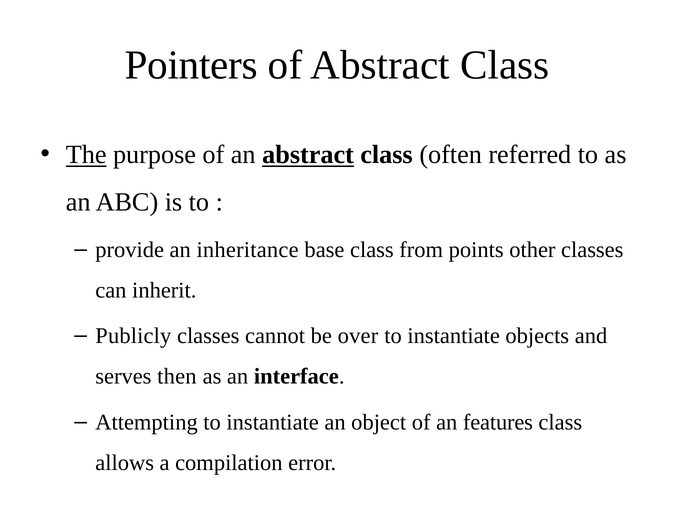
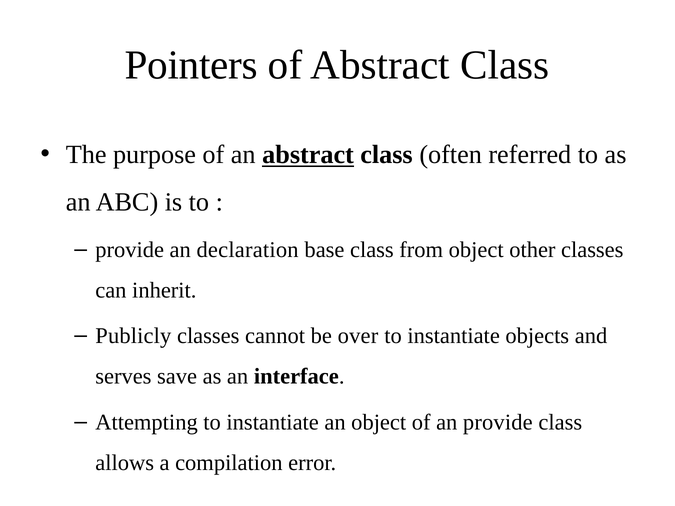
The underline: present -> none
inheritance: inheritance -> declaration
from points: points -> object
then: then -> save
an features: features -> provide
